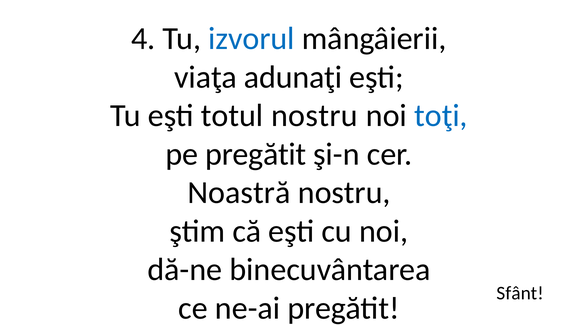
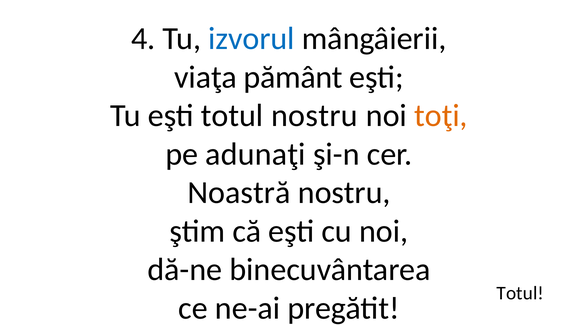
adunaţi: adunaţi -> pământ
toţi colour: blue -> orange
pe pregătit: pregătit -> adunaţi
Sfânt at (520, 293): Sfânt -> Totul
